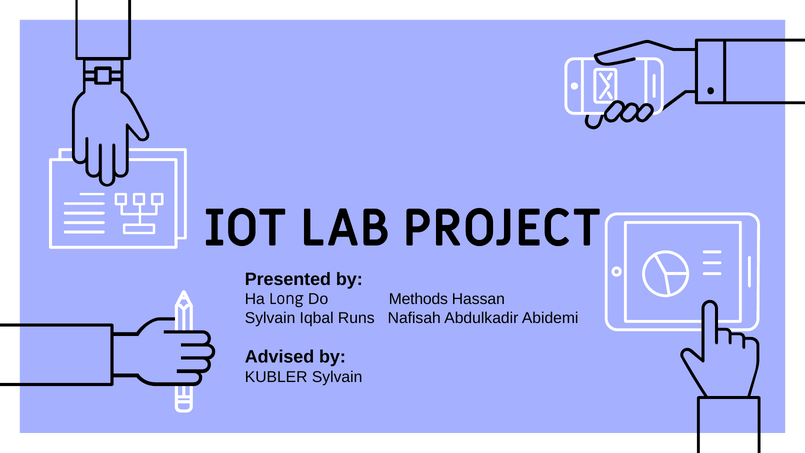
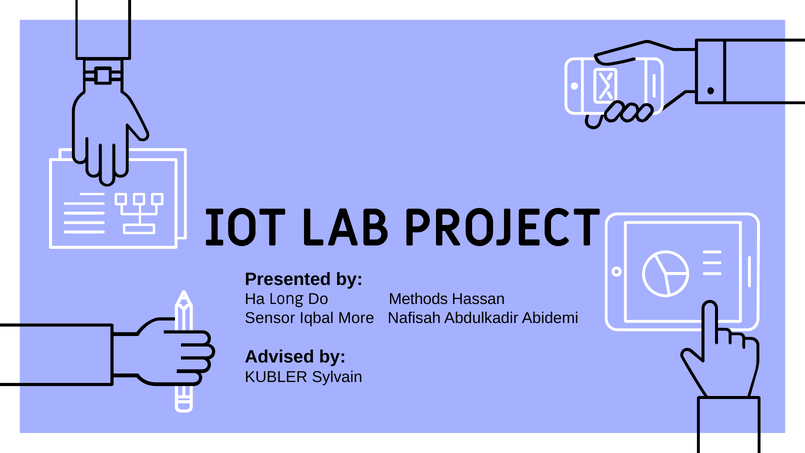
Sylvain at (270, 318): Sylvain -> Sensor
Runs: Runs -> More
